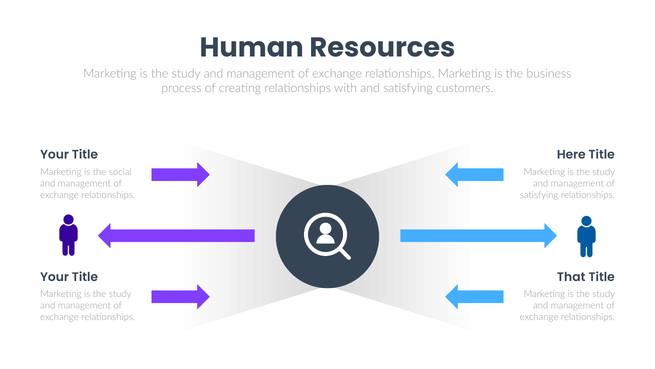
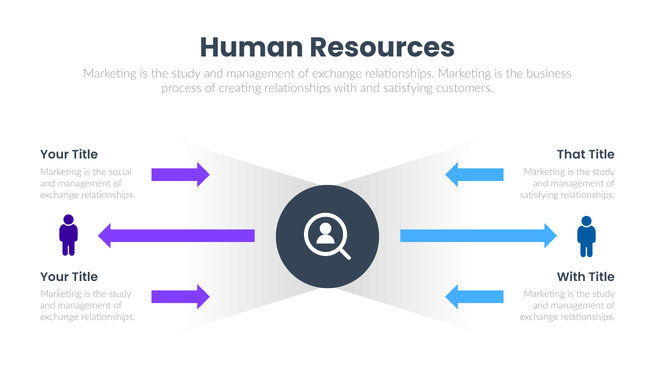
Here: Here -> That
That at (571, 277): That -> With
